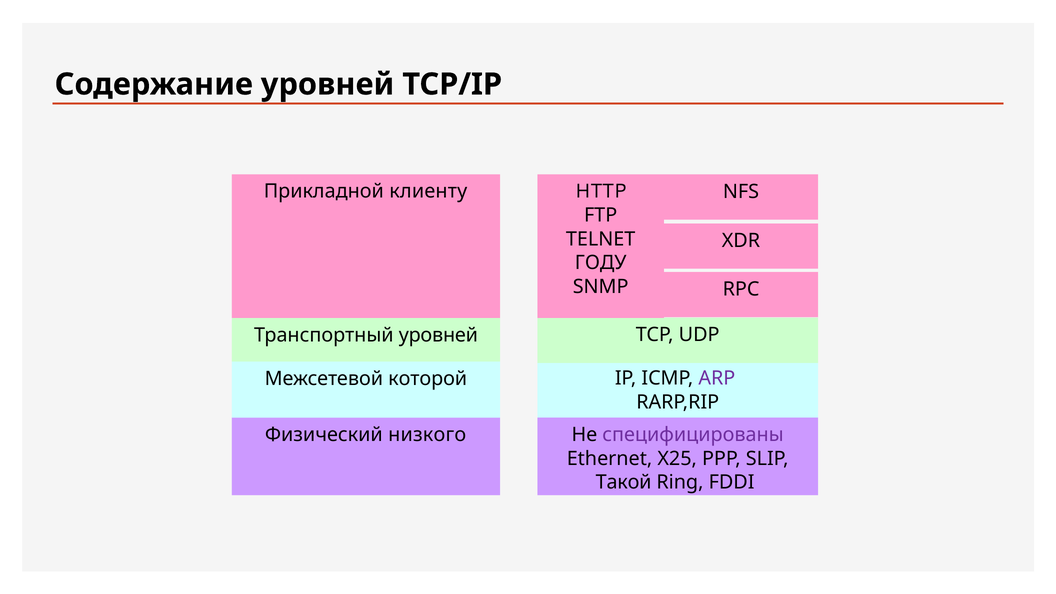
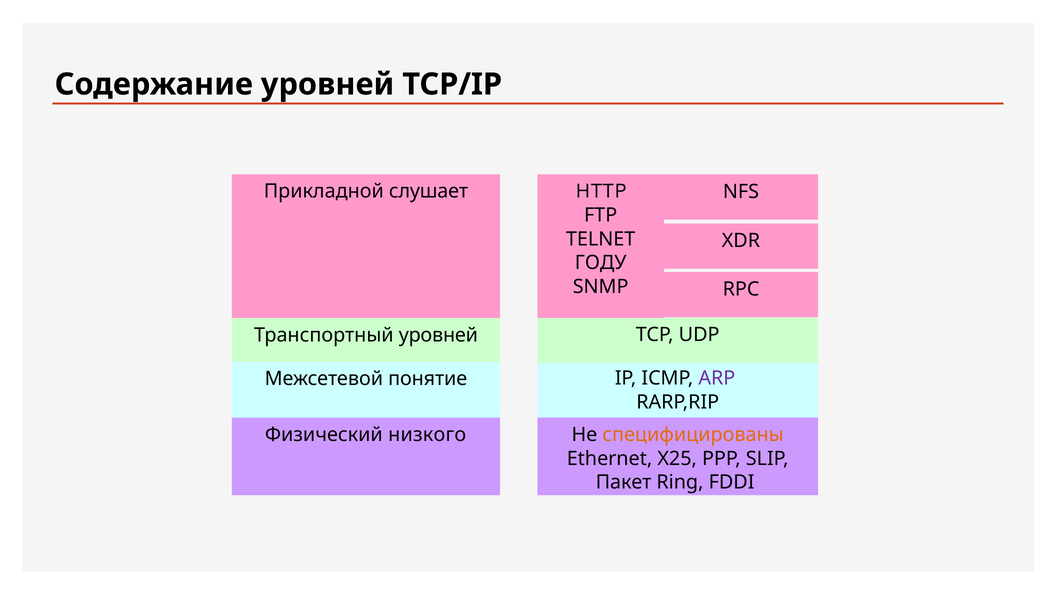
клиенту: клиенту -> слушает
которой: которой -> понятие
специфицированы colour: purple -> orange
Такой: Такой -> Пакет
